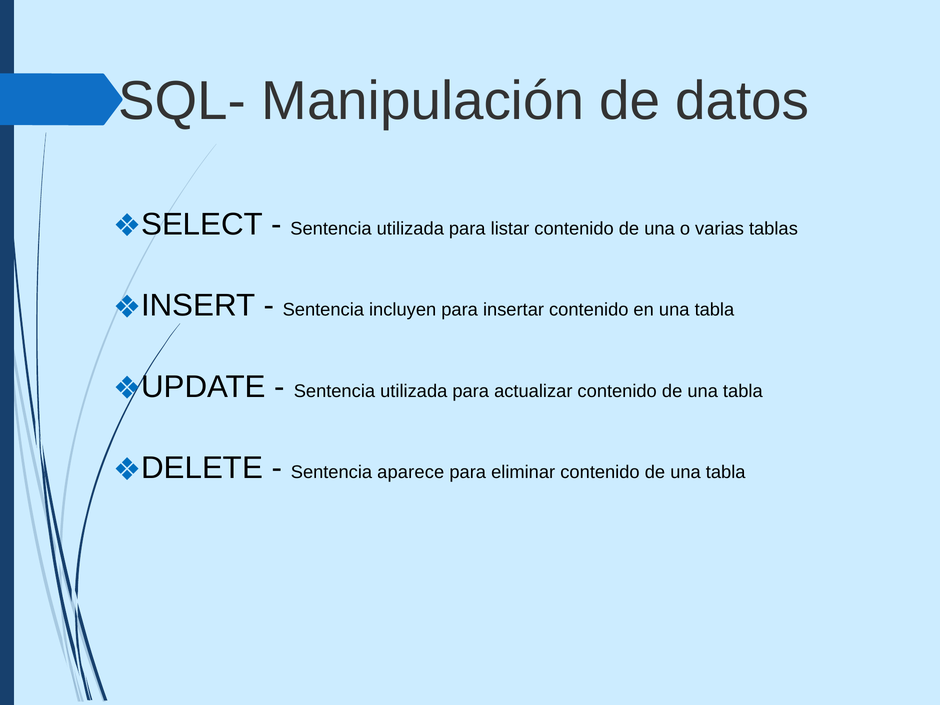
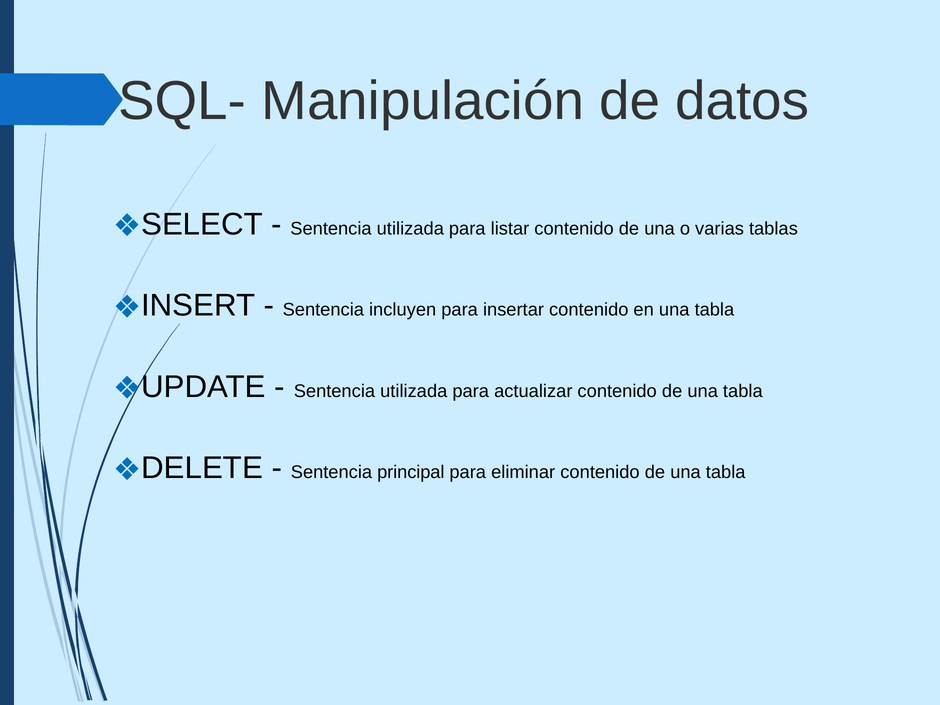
aparece: aparece -> principal
